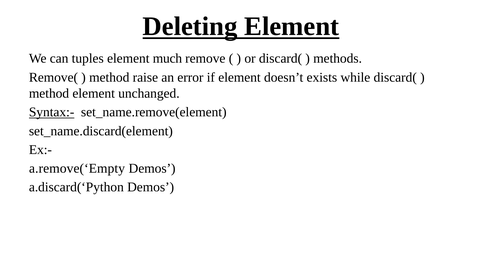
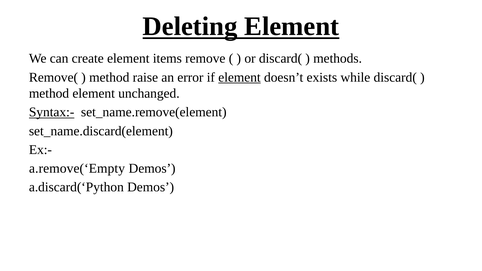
tuples: tuples -> create
much: much -> items
element at (239, 77) underline: none -> present
